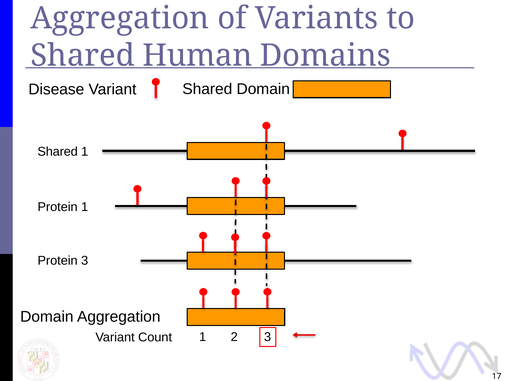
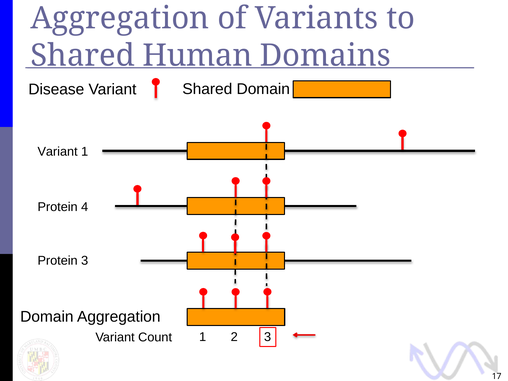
Shared at (58, 152): Shared -> Variant
Protein 1: 1 -> 4
